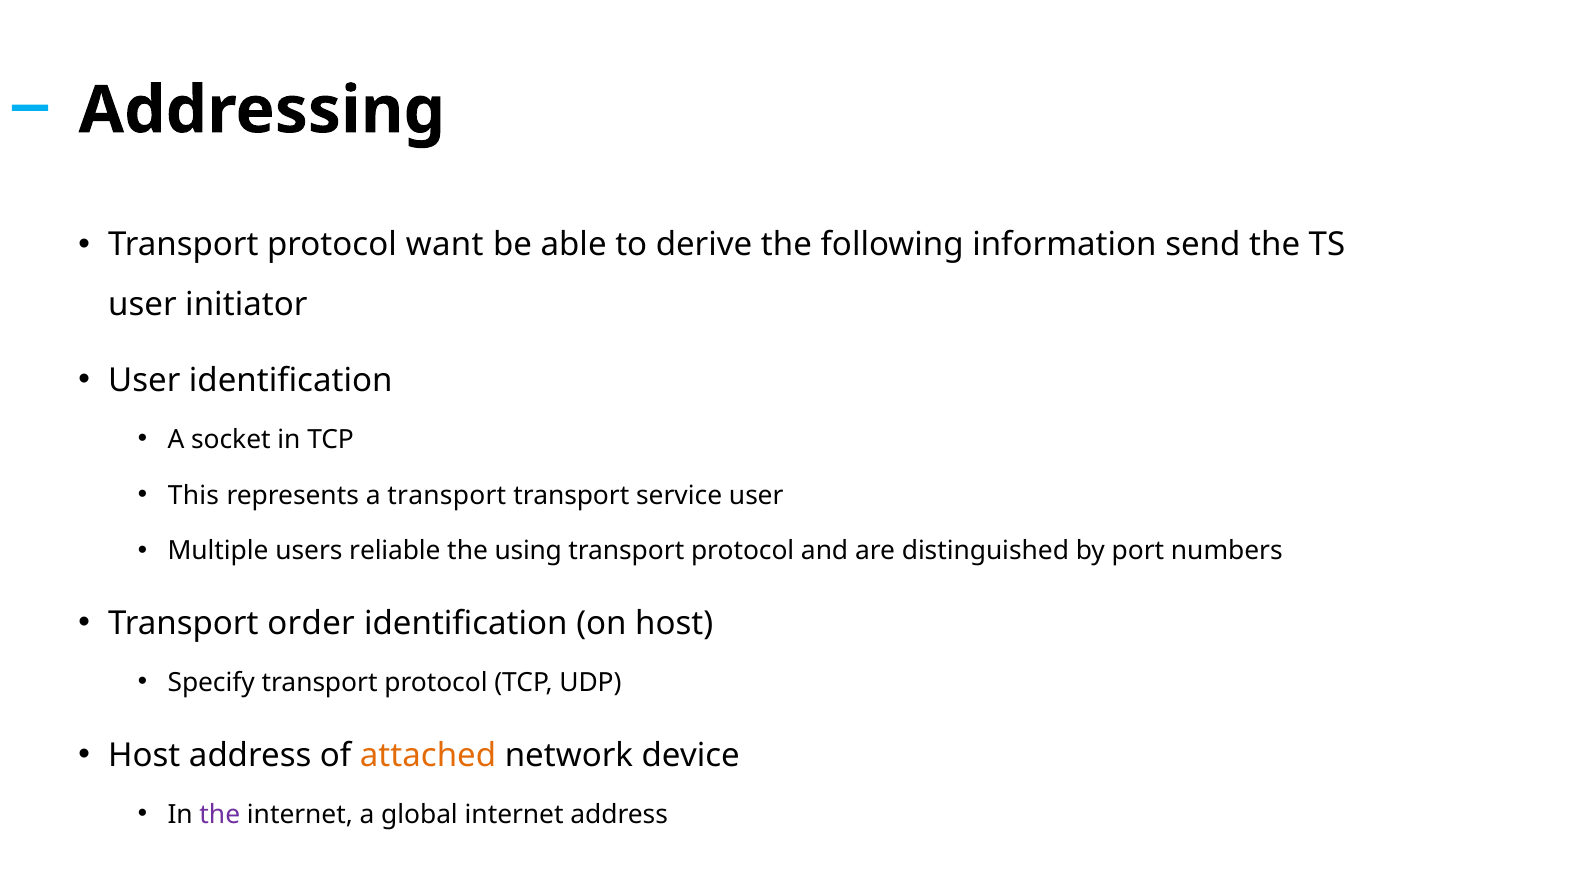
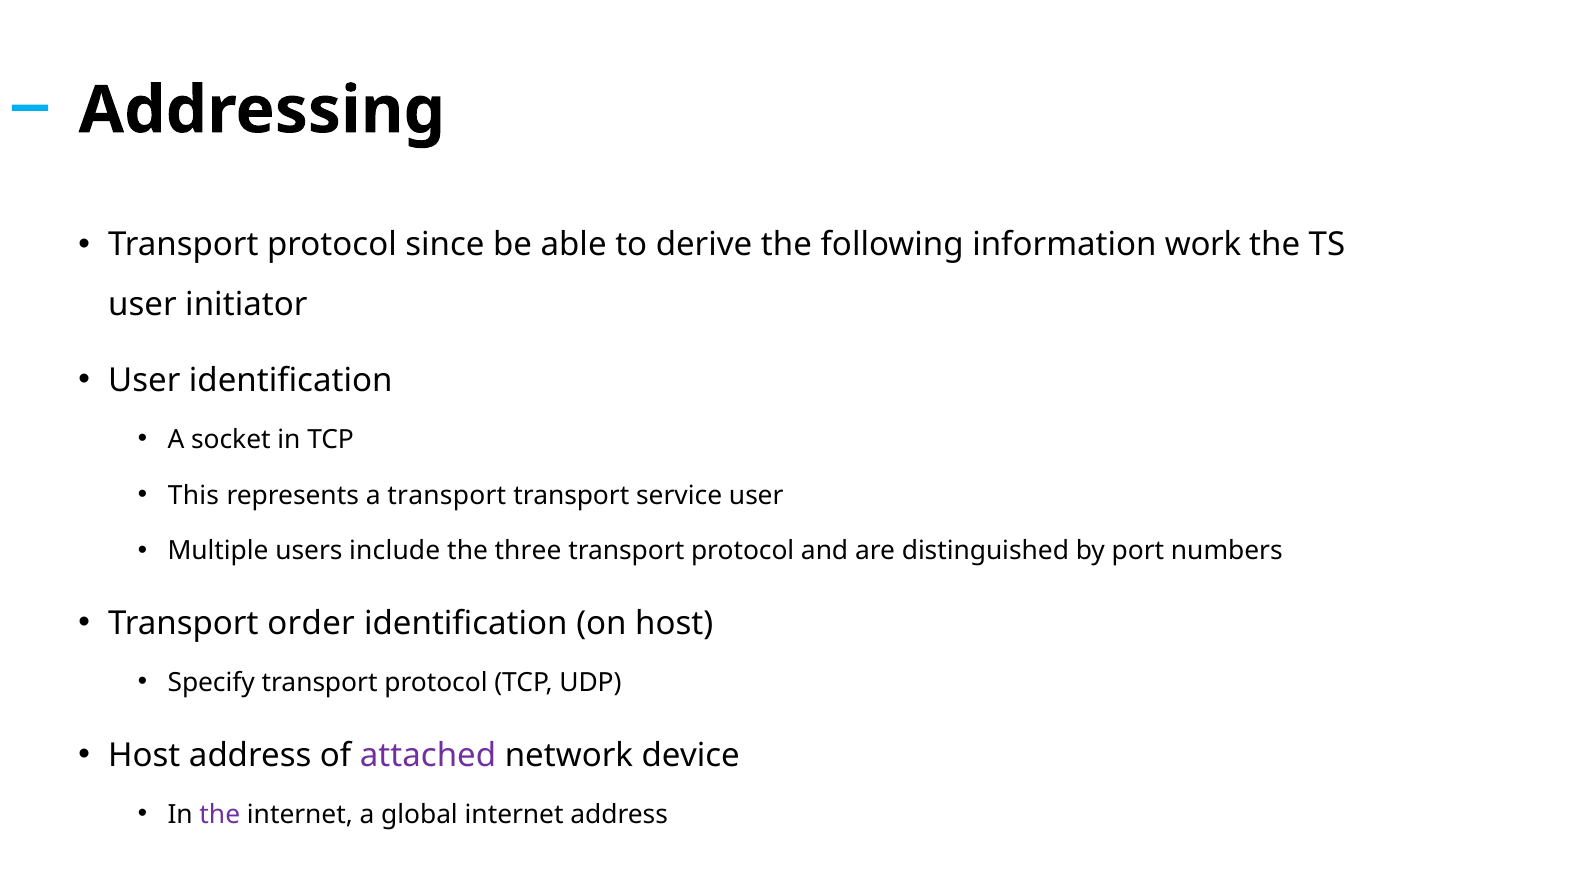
want: want -> since
send: send -> work
reliable: reliable -> include
using: using -> three
attached colour: orange -> purple
